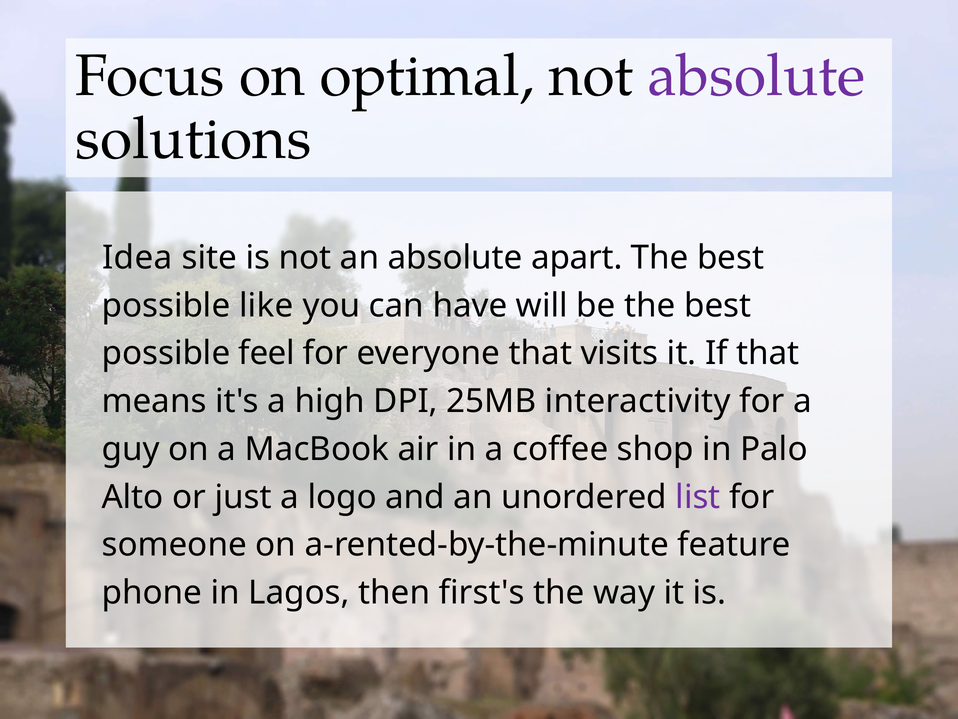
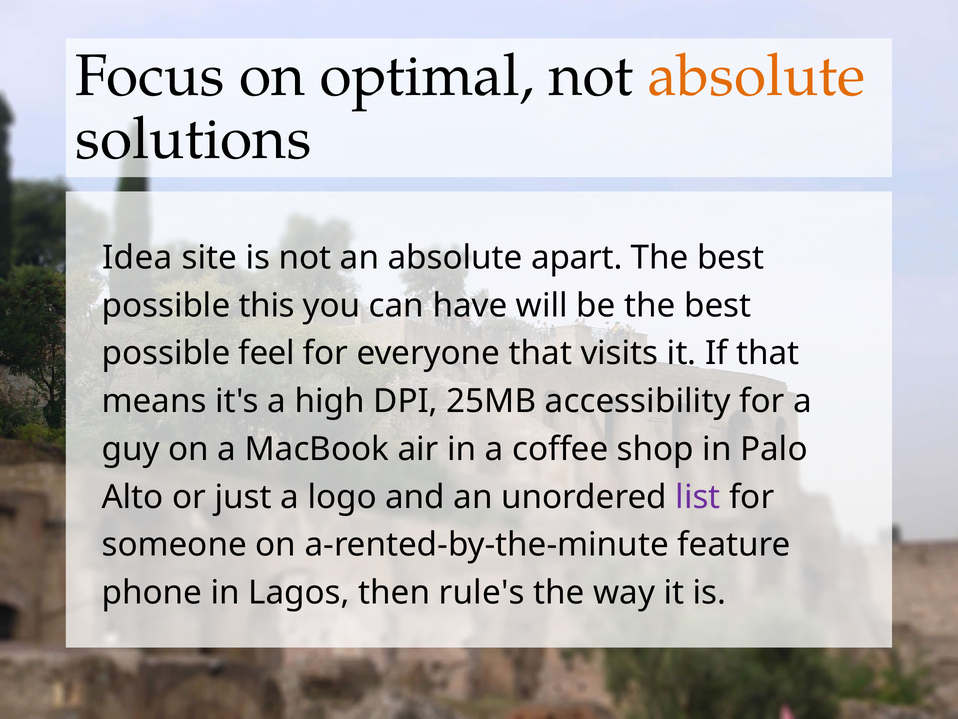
absolute at (757, 76) colour: purple -> orange
like: like -> this
interactivity: interactivity -> accessibility
first's: first's -> rule's
